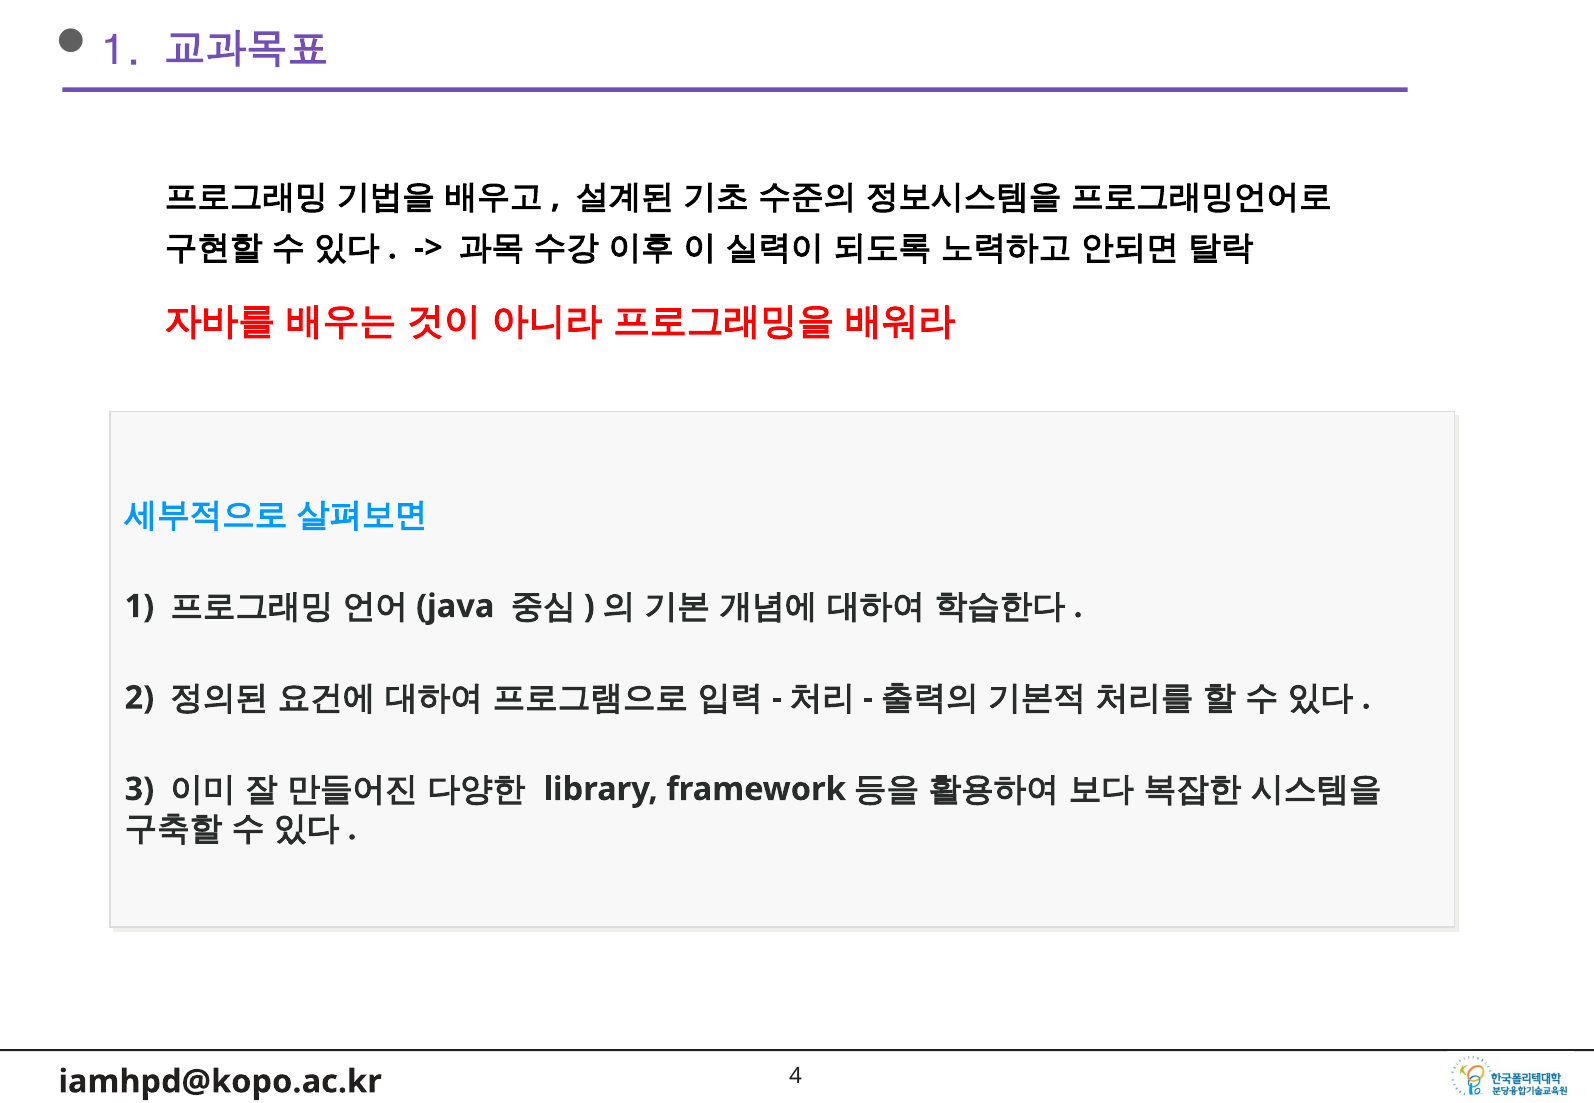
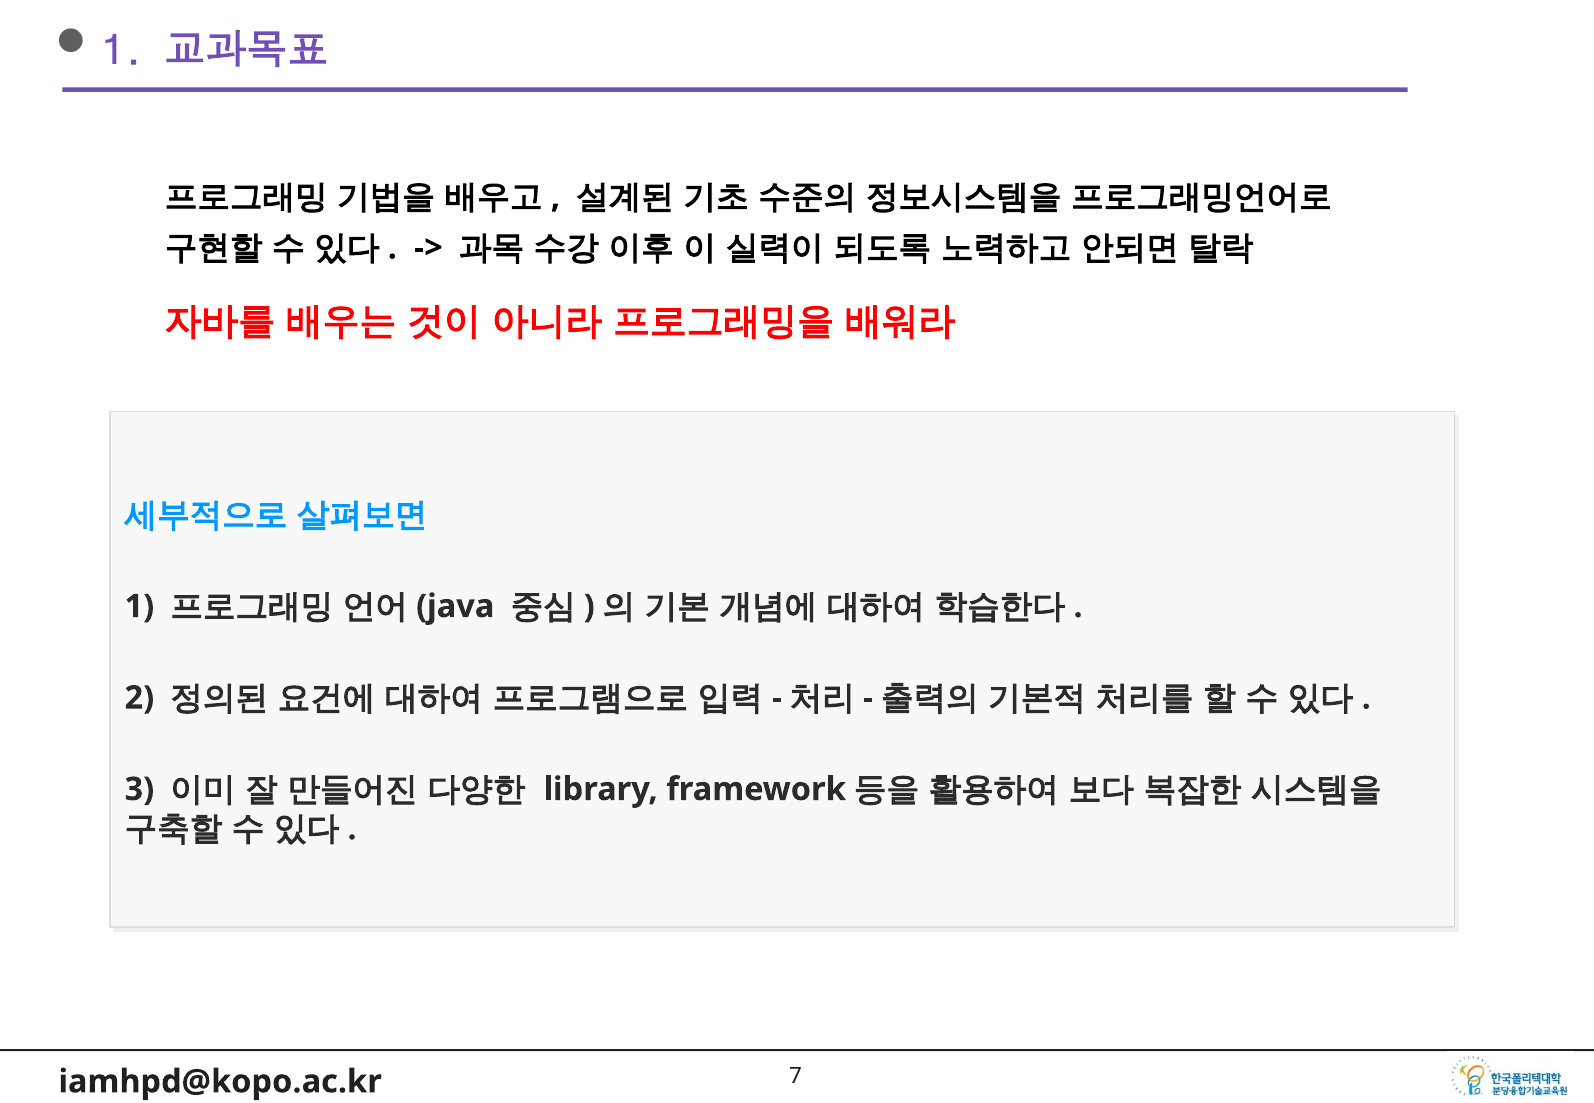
4: 4 -> 7
